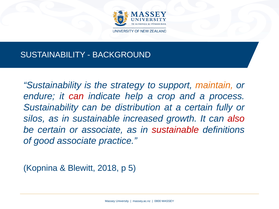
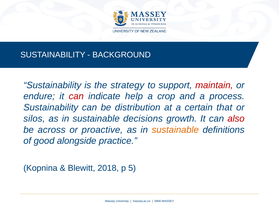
maintain colour: orange -> red
fully: fully -> that
increased: increased -> decisions
be certain: certain -> across
or associate: associate -> proactive
sustainable at (175, 130) colour: red -> orange
good associate: associate -> alongside
